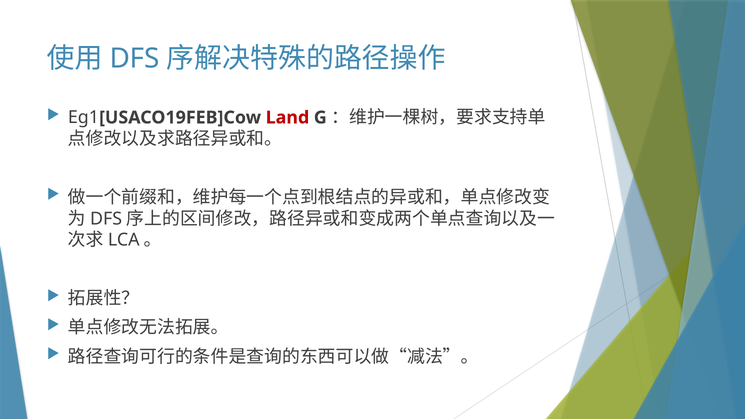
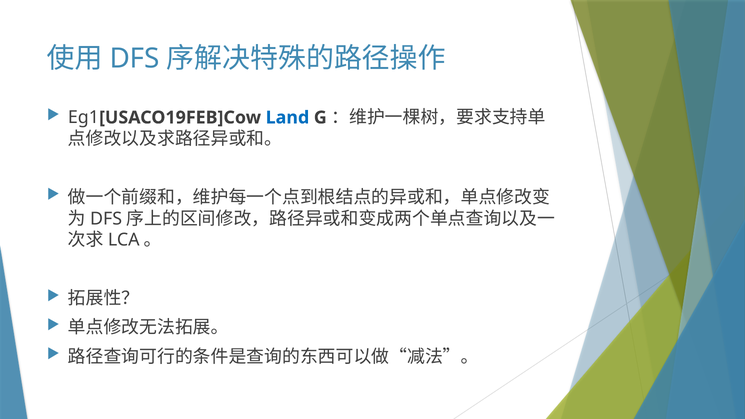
Land colour: red -> blue
